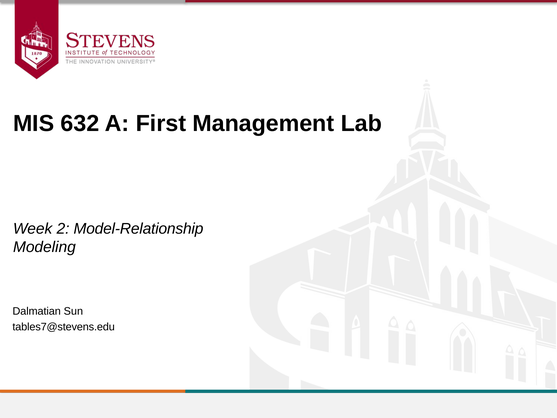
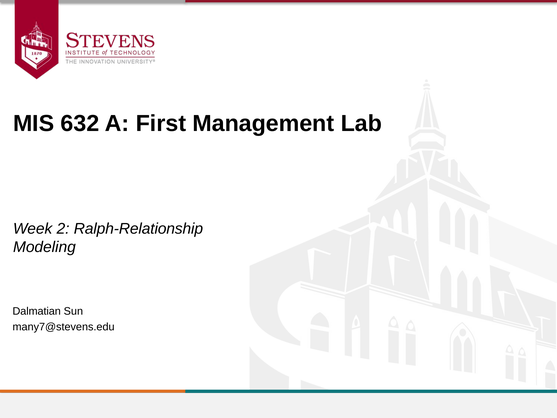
Model-Relationship: Model-Relationship -> Ralph-Relationship
tables7@stevens.edu: tables7@stevens.edu -> many7@stevens.edu
